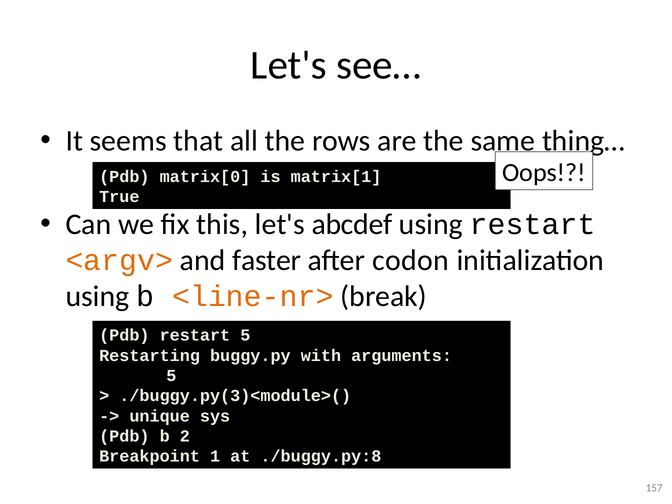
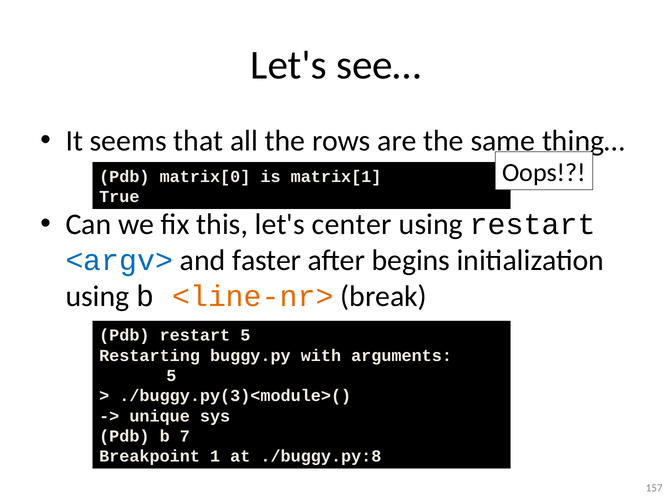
abcdef: abcdef -> center
<argv> colour: orange -> blue
codon: codon -> begins
2: 2 -> 7
